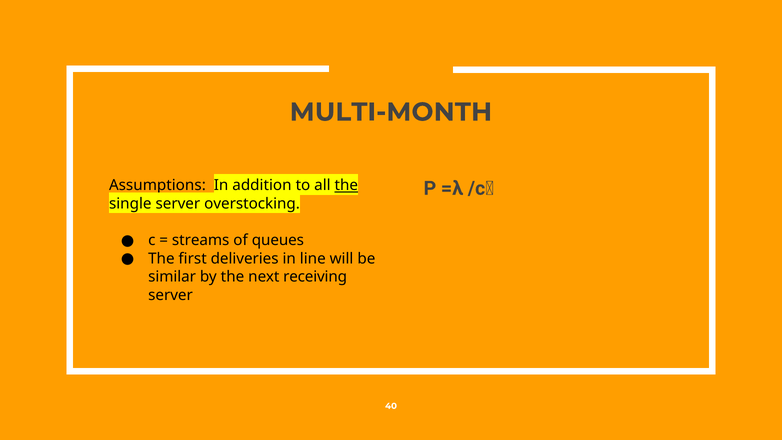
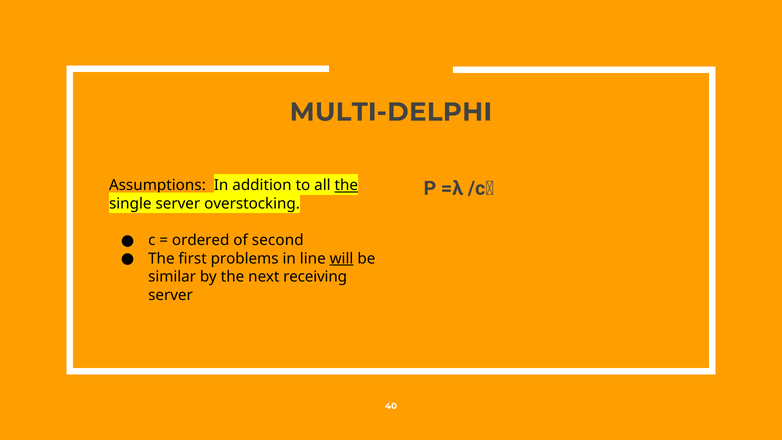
MULTI-MONTH: MULTI-MONTH -> MULTI-DELPHI
streams: streams -> ordered
queues: queues -> second
deliveries: deliveries -> problems
will underline: none -> present
